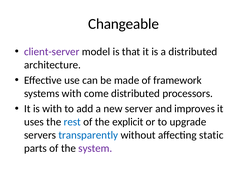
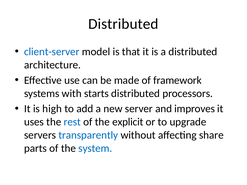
Changeable at (124, 24): Changeable -> Distributed
client-server colour: purple -> blue
come: come -> starts
is with: with -> high
static: static -> share
system colour: purple -> blue
